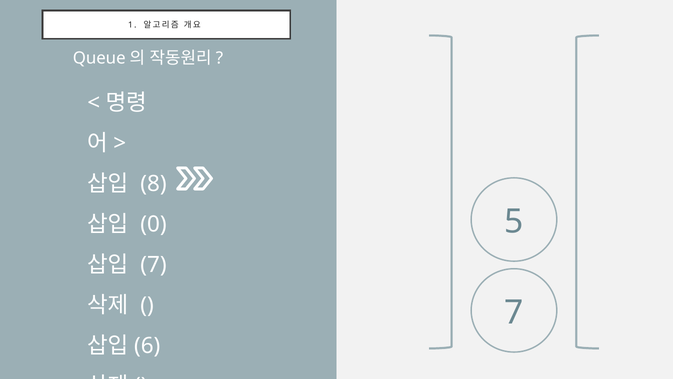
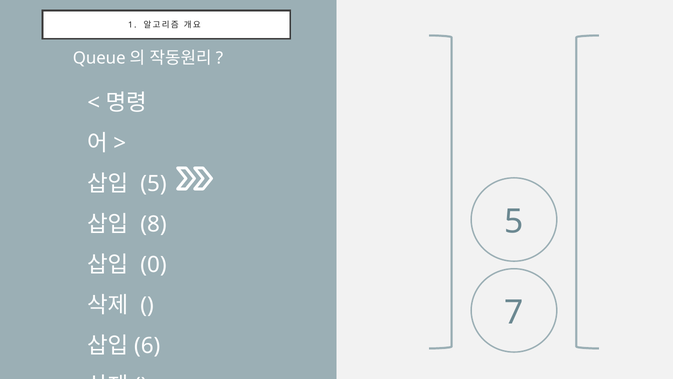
8 at (153, 184): 8 -> 5
0: 0 -> 8
7 at (153, 264): 7 -> 0
